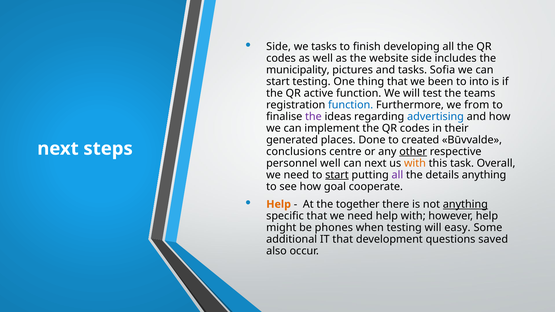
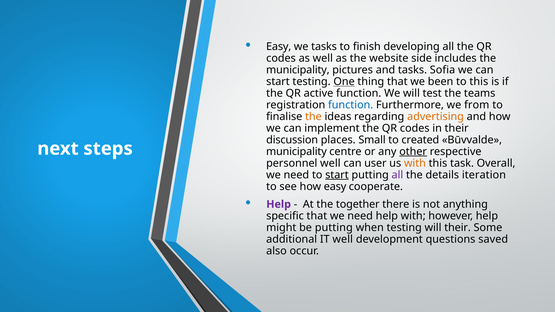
Side at (279, 47): Side -> Easy
One underline: none -> present
to into: into -> this
the at (313, 117) colour: purple -> orange
advertising colour: blue -> orange
generated: generated -> discussion
Done: Done -> Small
conclusions at (296, 152): conclusions -> municipality
can next: next -> user
details anything: anything -> iteration
how goal: goal -> easy
Help at (279, 204) colour: orange -> purple
anything at (465, 204) underline: present -> none
be phones: phones -> putting
will easy: easy -> their
IT that: that -> well
